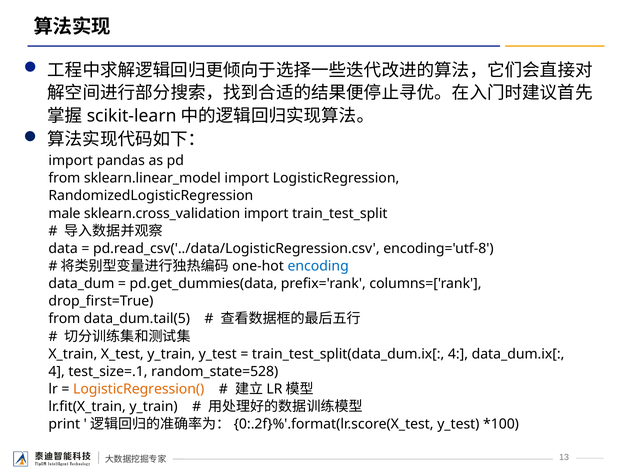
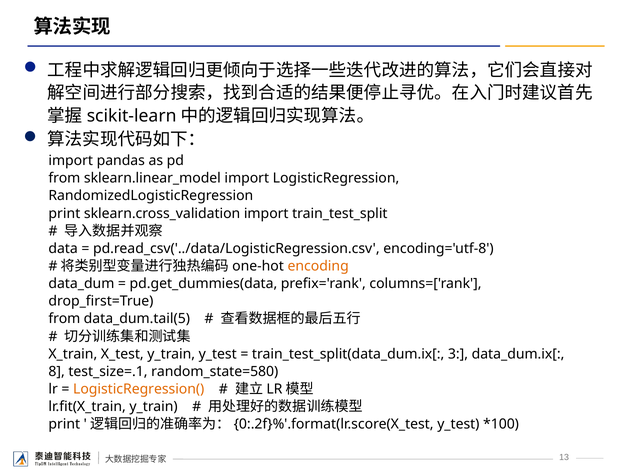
male at (64, 213): male -> print
encoding colour: blue -> orange
train_test_split(data_dum.ix[ 4: 4 -> 3
4 at (57, 372): 4 -> 8
random_state=528: random_state=528 -> random_state=580
